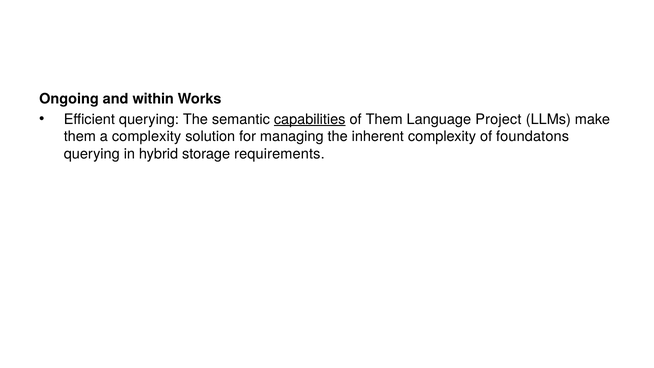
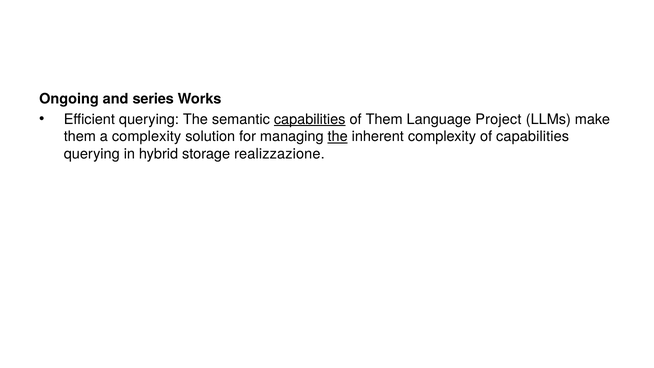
within: within -> series
the at (338, 137) underline: none -> present
of foundatons: foundatons -> capabilities
requirements: requirements -> realizzazione
